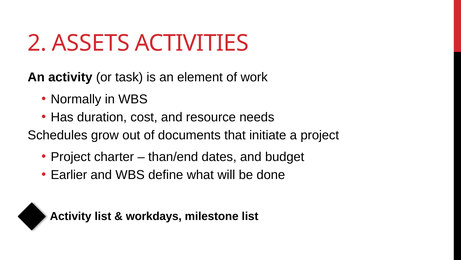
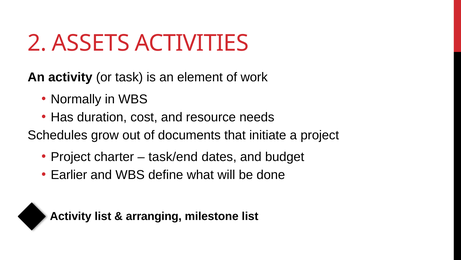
than/end: than/end -> task/end
workdays: workdays -> arranging
